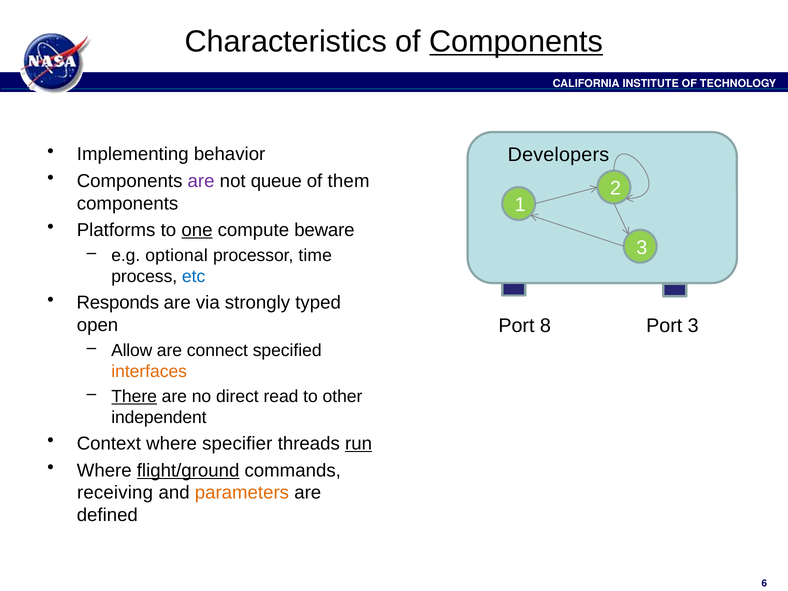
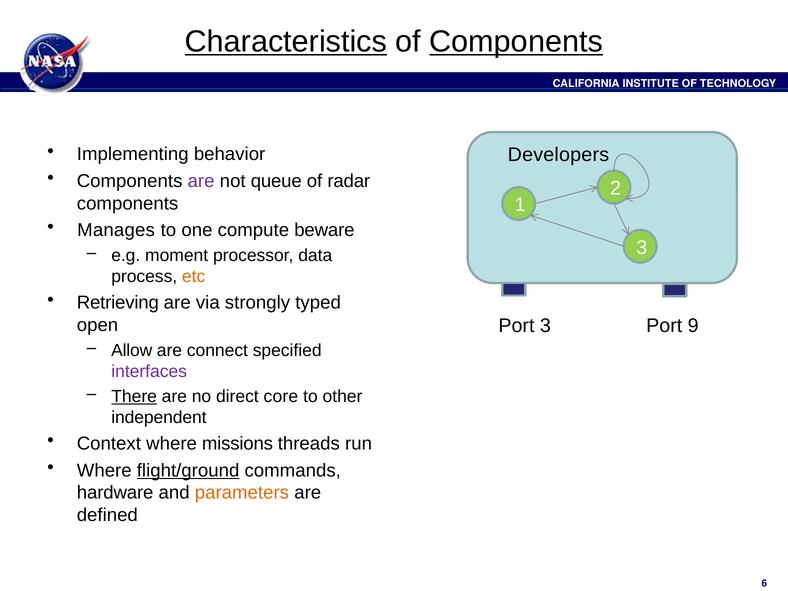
Characteristics underline: none -> present
them: them -> radar
Platforms: Platforms -> Manages
one underline: present -> none
optional: optional -> moment
time: time -> data
etc colour: blue -> orange
Responds: Responds -> Retrieving
Port 8: 8 -> 3
Port 3: 3 -> 9
interfaces colour: orange -> purple
read: read -> core
specifier: specifier -> missions
run underline: present -> none
receiving: receiving -> hardware
